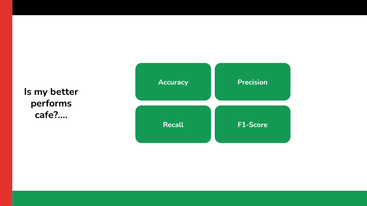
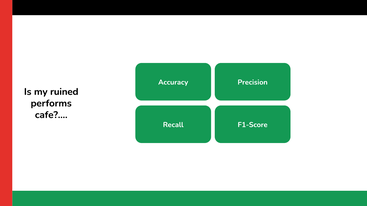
better: better -> ruined
